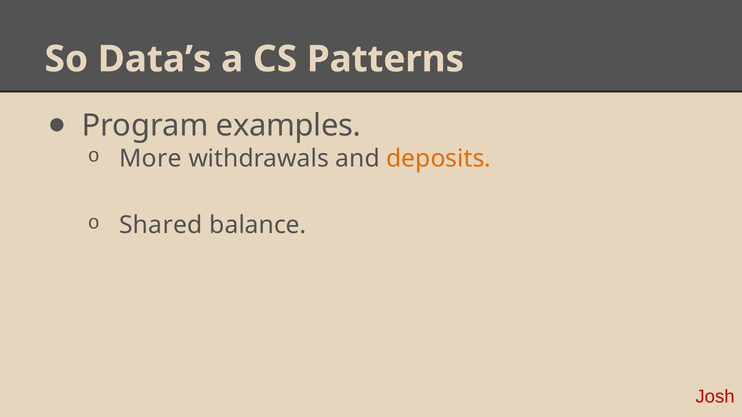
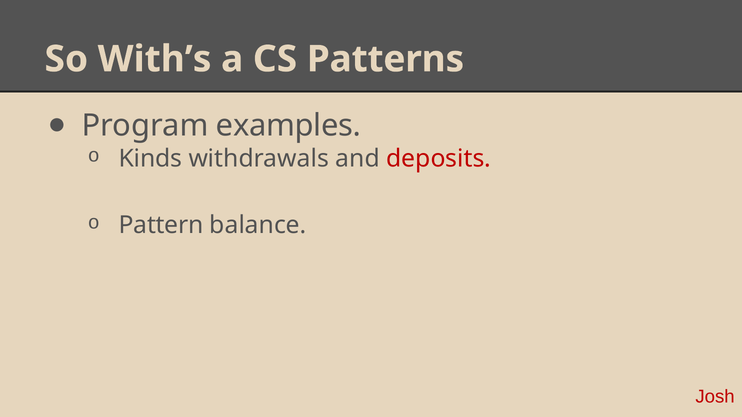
Data’s: Data’s -> With’s
More: More -> Kinds
deposits colour: orange -> red
Shared: Shared -> Pattern
